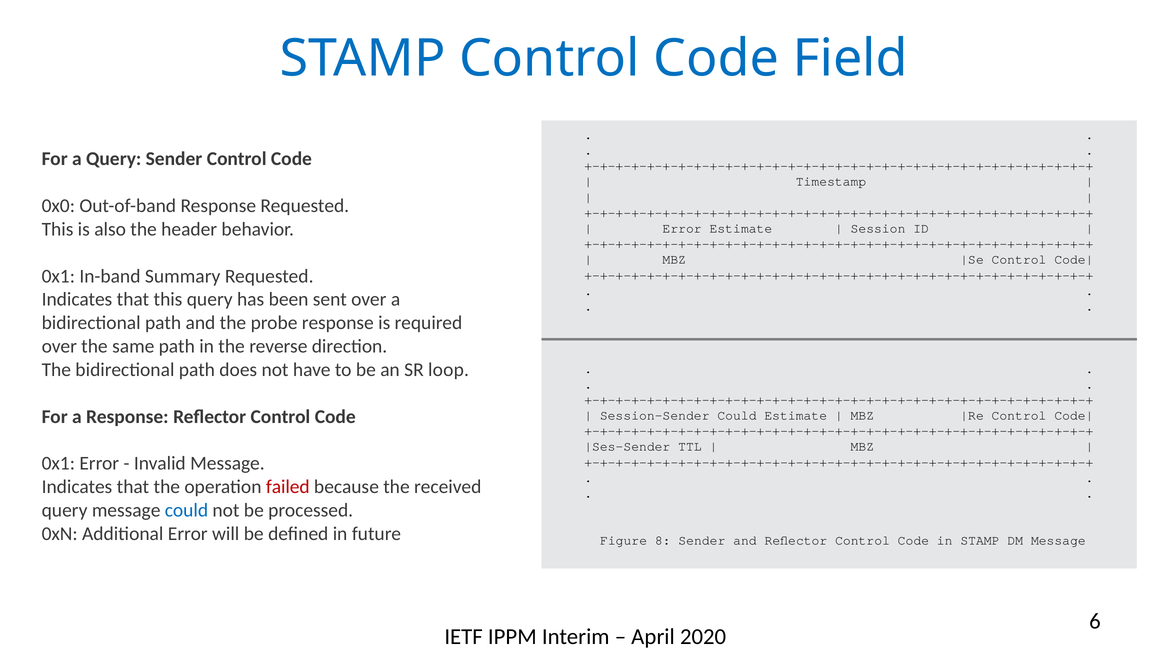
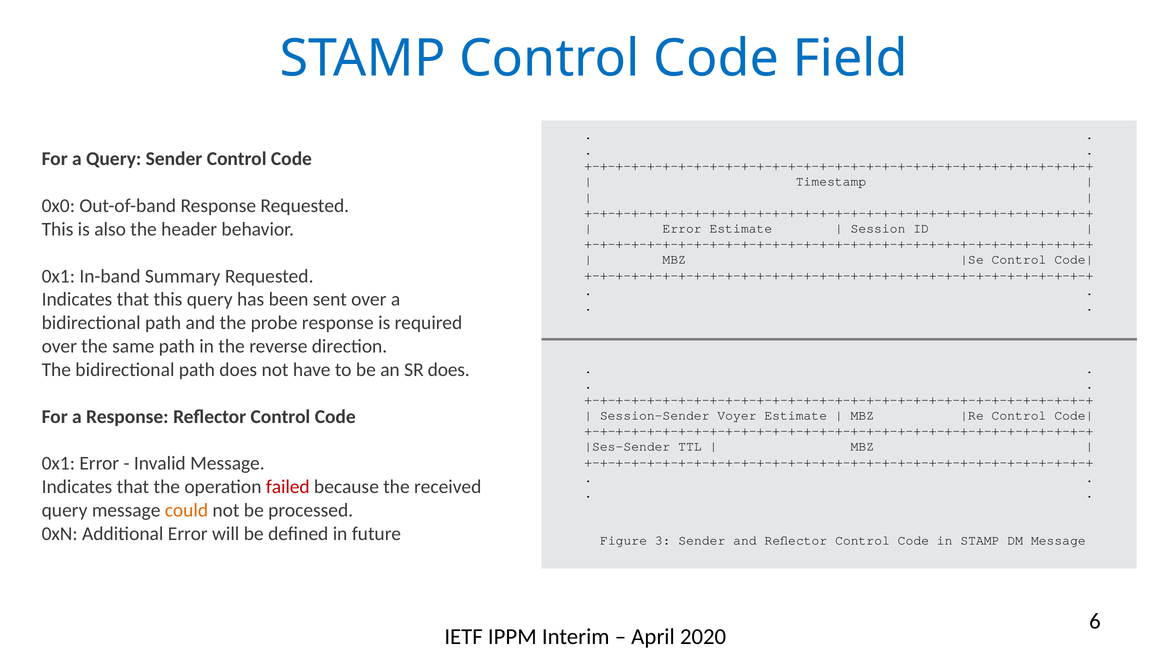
SR loop: loop -> does
Session-Sender Could: Could -> Voyer
could at (186, 510) colour: blue -> orange
8: 8 -> 3
